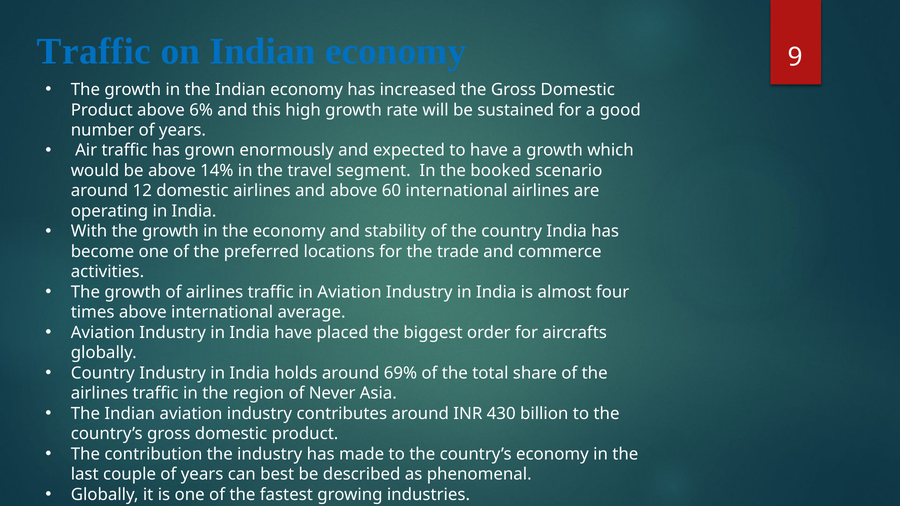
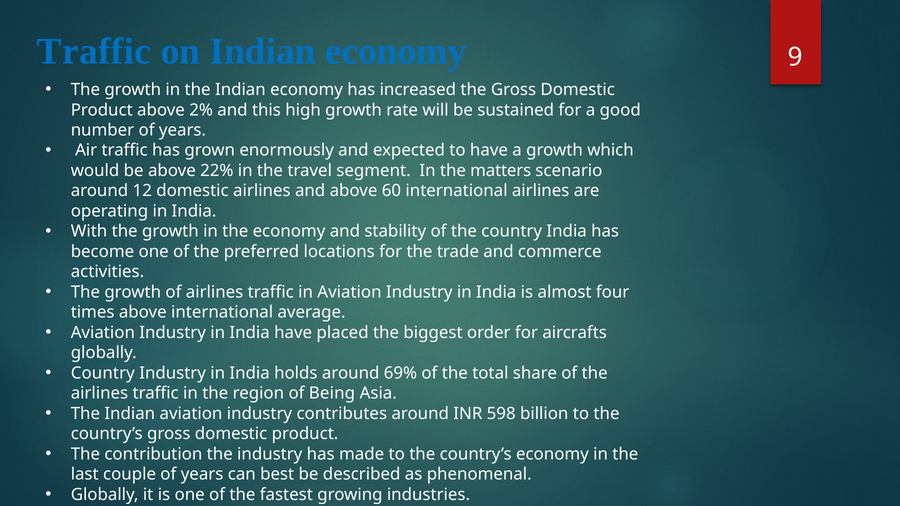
6%: 6% -> 2%
14%: 14% -> 22%
booked: booked -> matters
Never: Never -> Being
430: 430 -> 598
